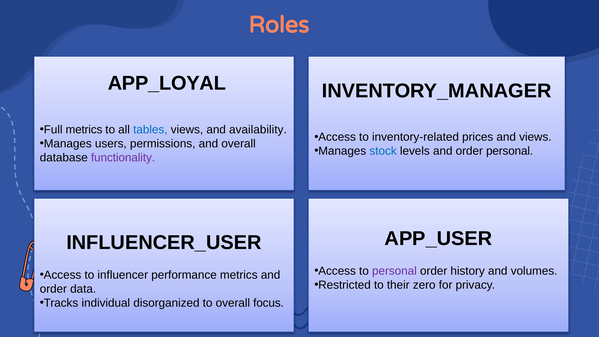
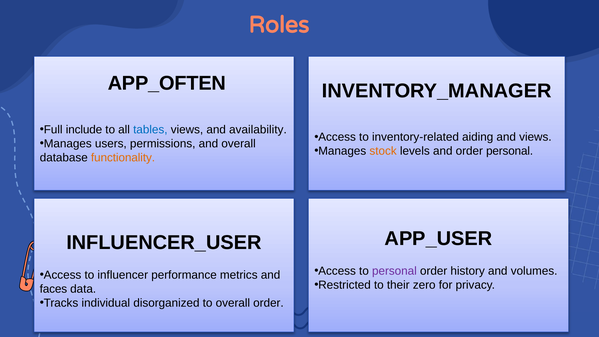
APP_LOYAL: APP_LOYAL -> APP_OFTEN
Full metrics: metrics -> include
prices: prices -> aiding
stock colour: blue -> orange
functionality colour: purple -> orange
order at (53, 289): order -> faces
overall focus: focus -> order
